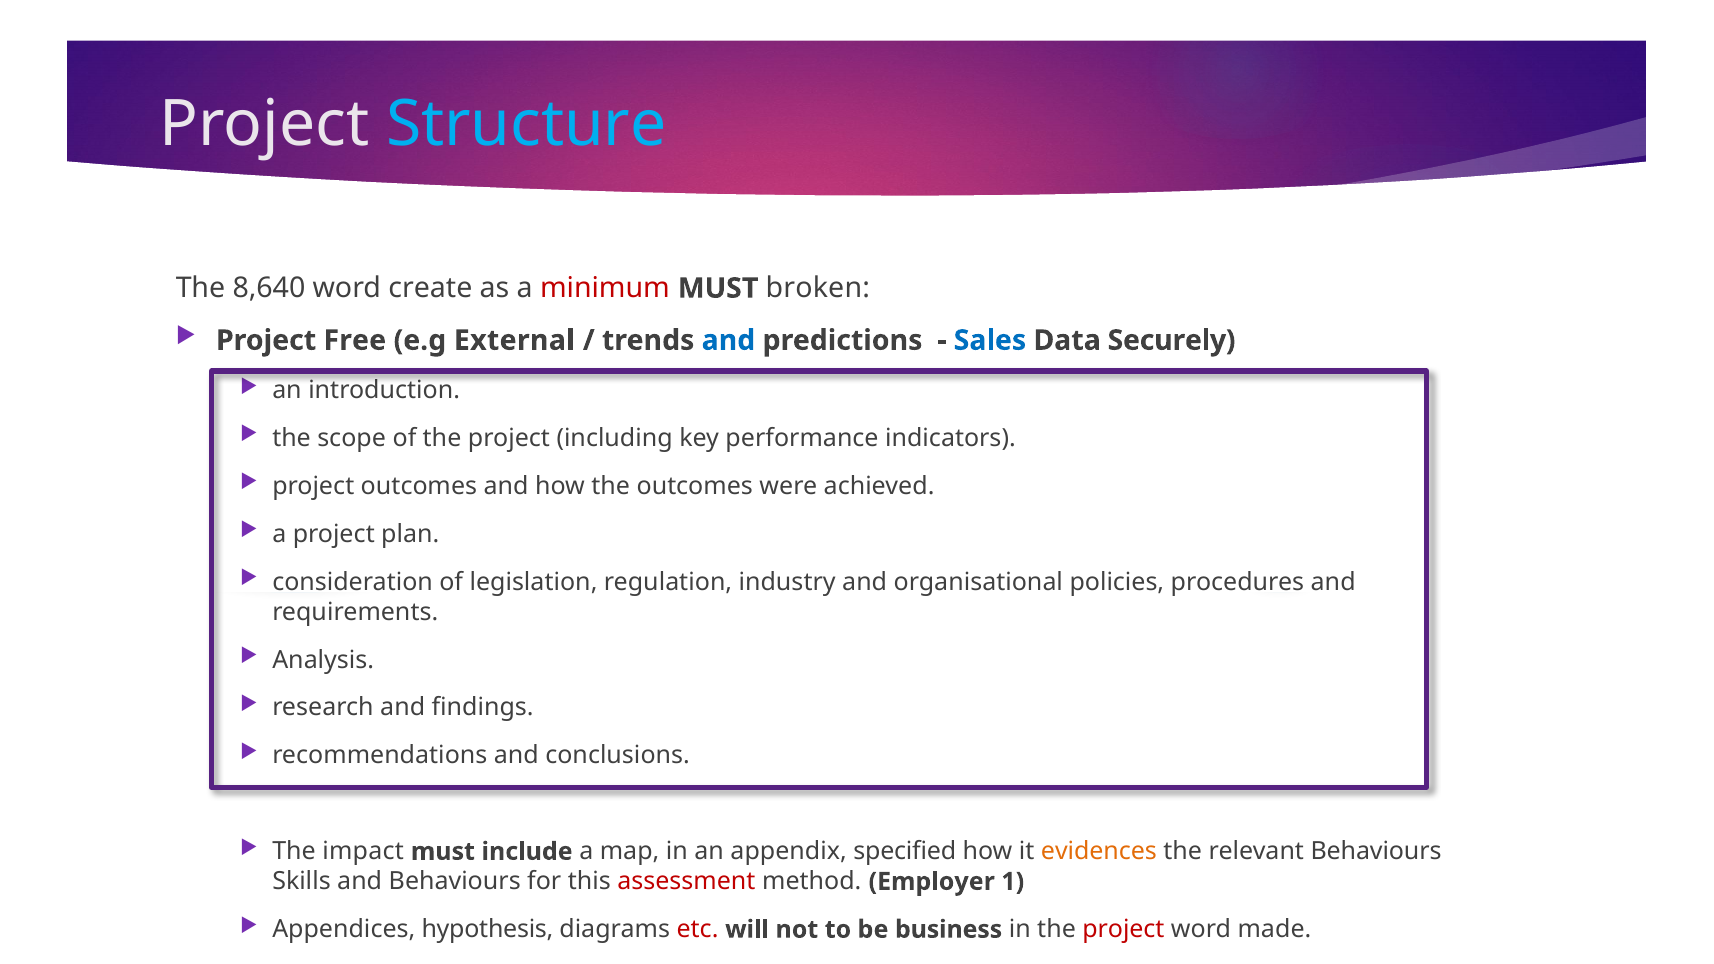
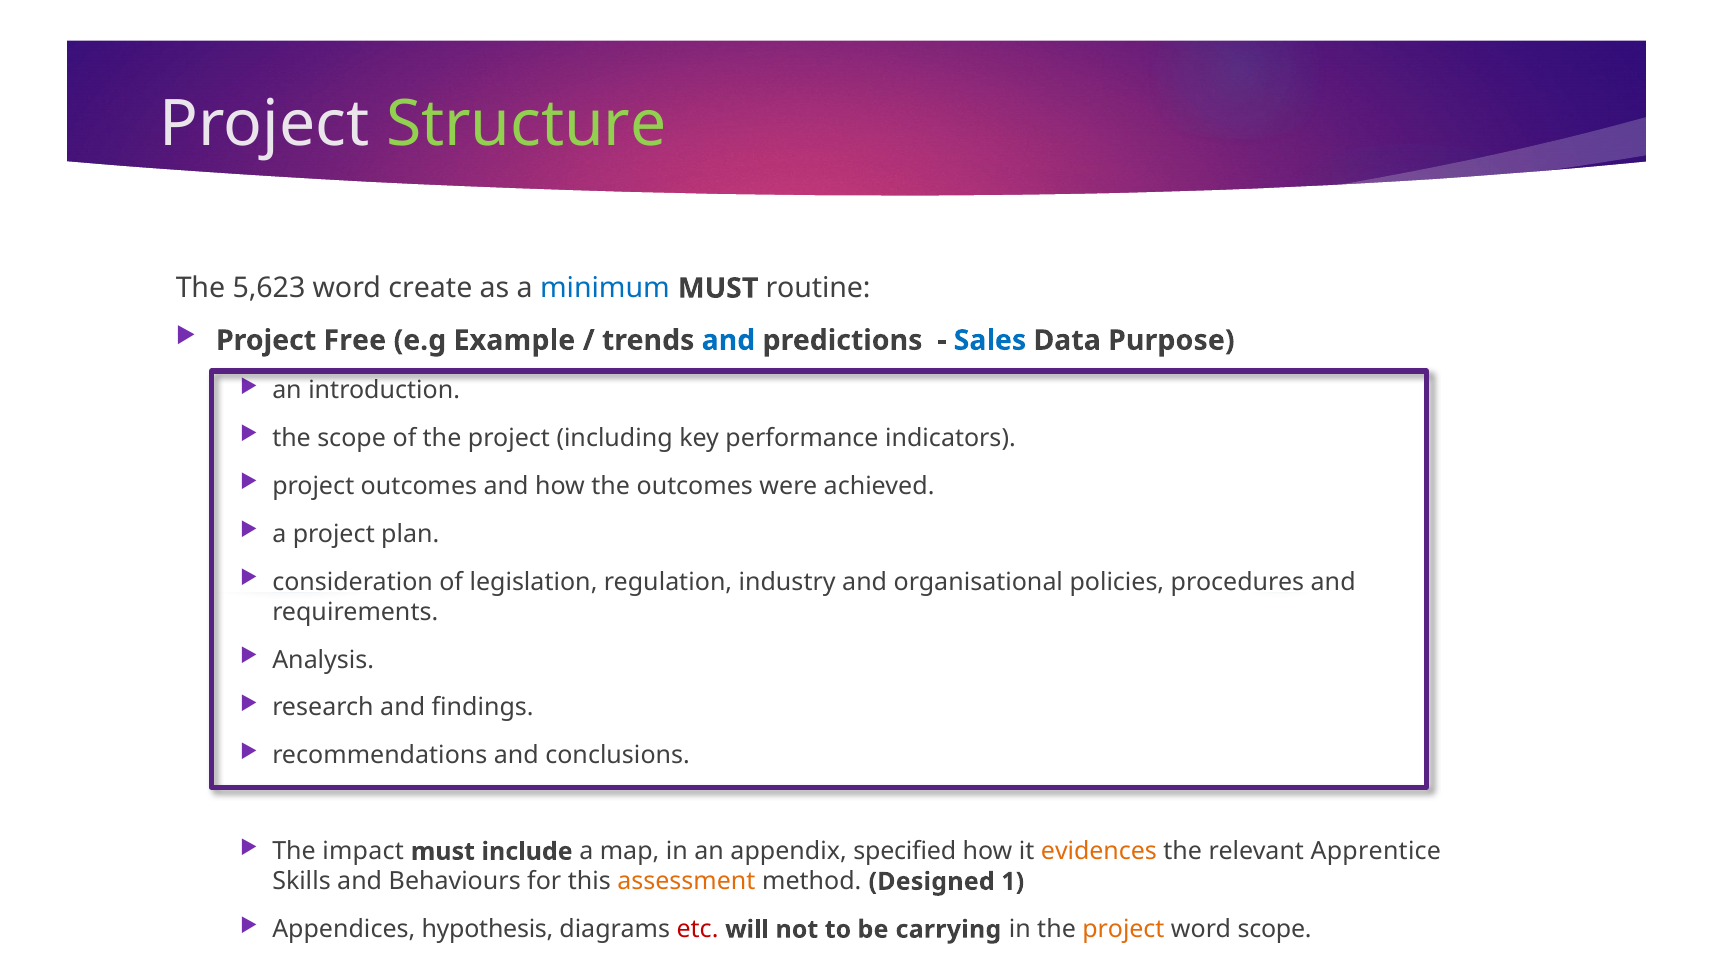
Structure colour: light blue -> light green
8,640: 8,640 -> 5,623
minimum colour: red -> blue
broken: broken -> routine
External: External -> Example
Securely: Securely -> Purpose
relevant Behaviours: Behaviours -> Apprentice
assessment colour: red -> orange
Employer: Employer -> Designed
business: business -> carrying
project at (1123, 930) colour: red -> orange
word made: made -> scope
